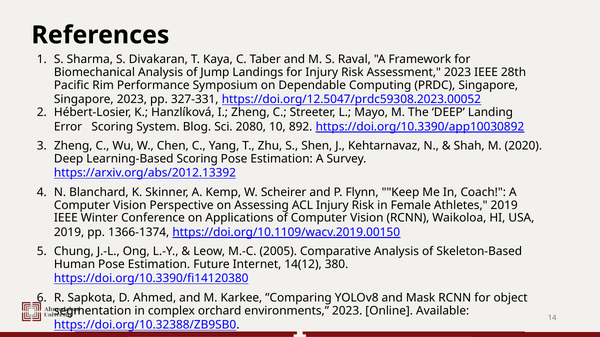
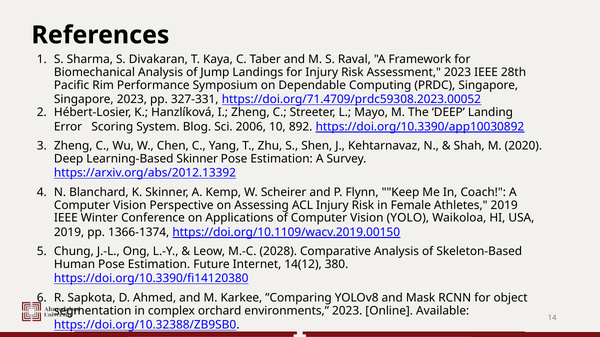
https://doi.org/12.5047/prdc59308.2023.00052: https://doi.org/12.5047/prdc59308.2023.00052 -> https://doi.org/71.4709/prdc59308.2023.00052
2080: 2080 -> 2006
Learning-Based Scoring: Scoring -> Skinner
Vision RCNN: RCNN -> YOLO
2005: 2005 -> 2028
